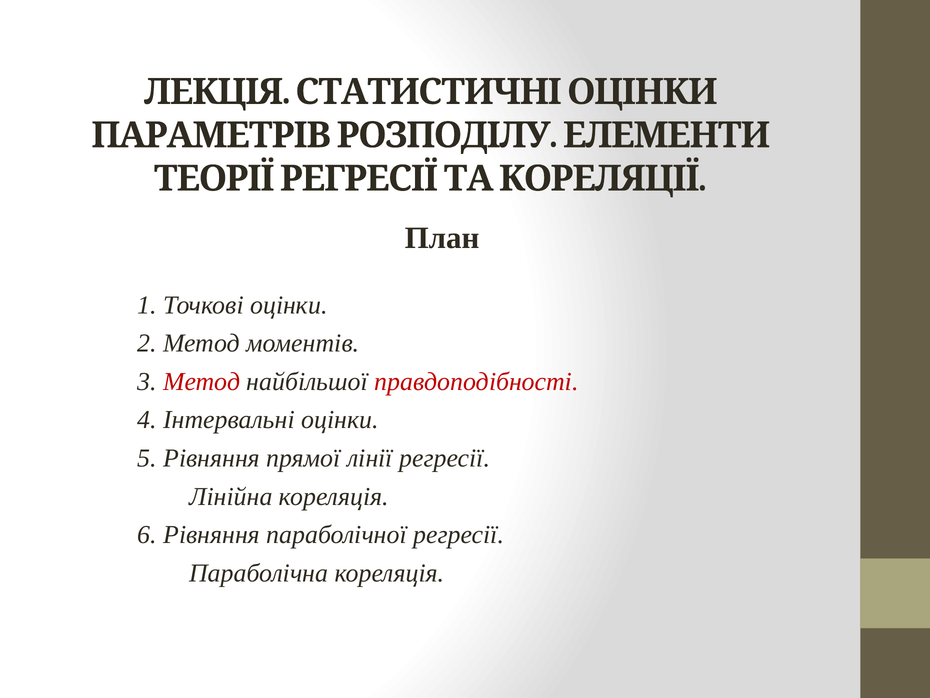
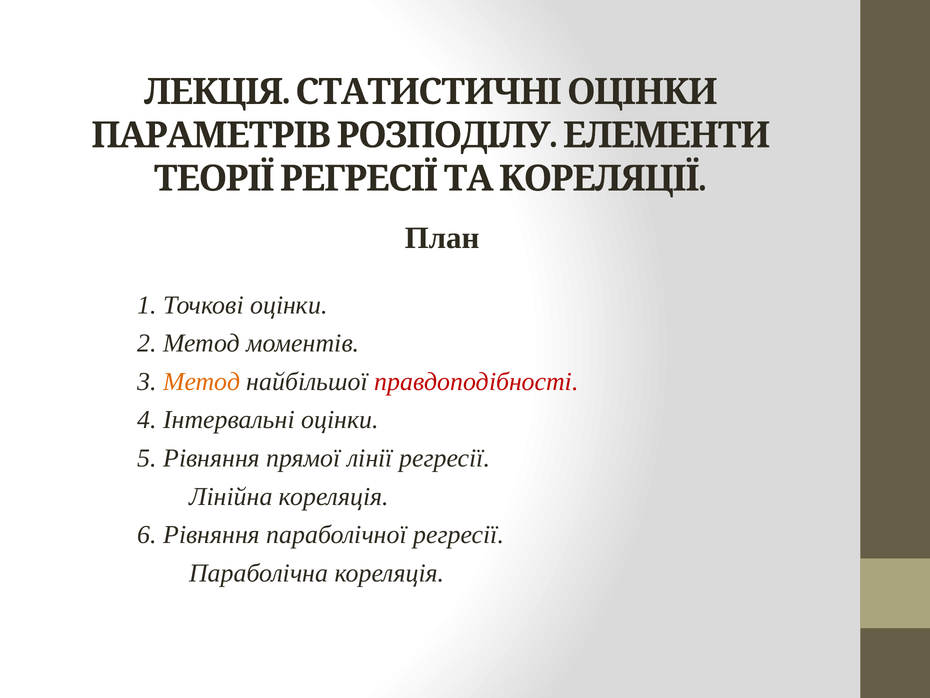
Метод at (202, 381) colour: red -> orange
